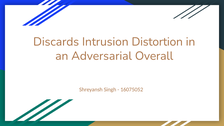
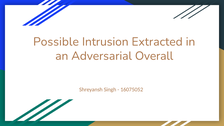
Discards: Discards -> Possible
Distortion: Distortion -> Extracted
